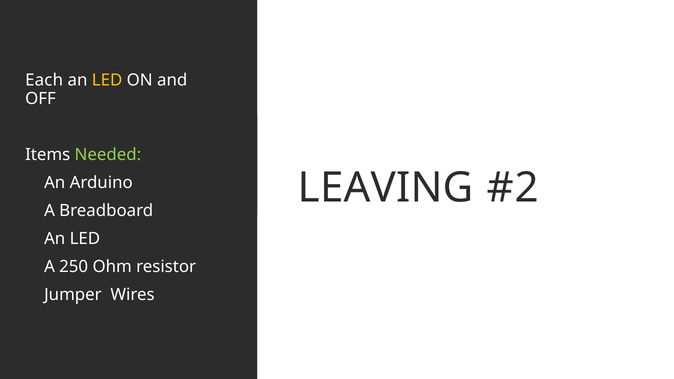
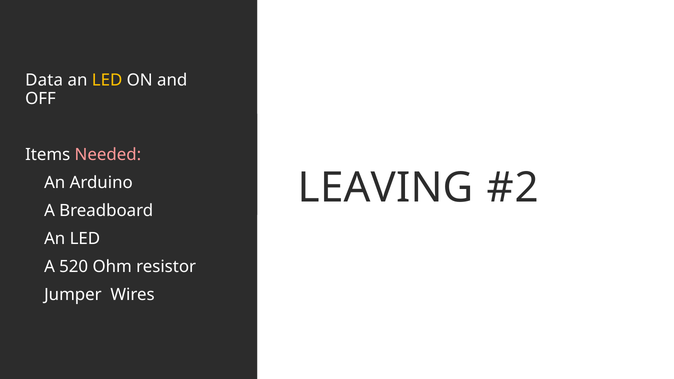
Each: Each -> Data
Needed colour: light green -> pink
250: 250 -> 520
